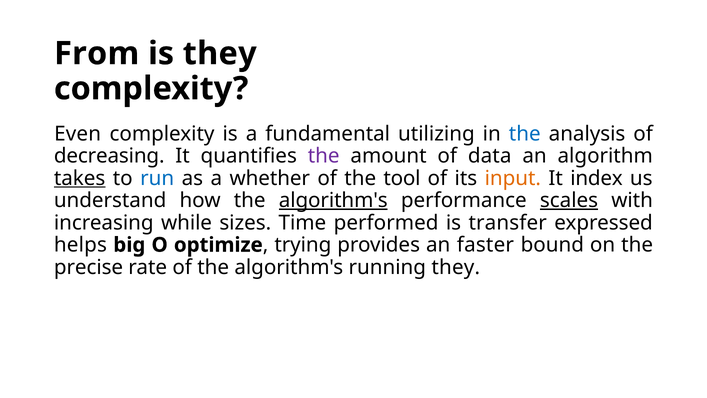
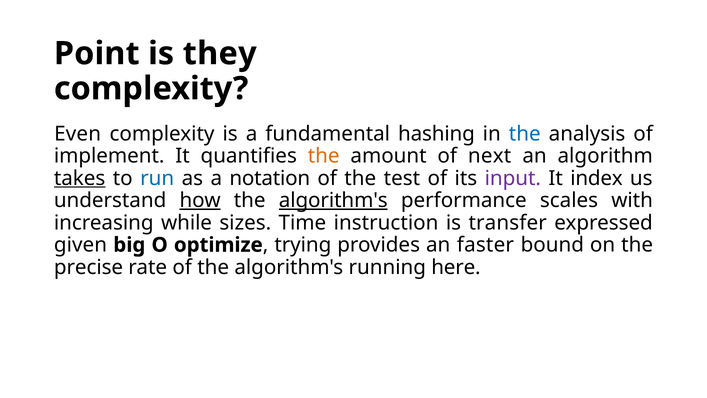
From: From -> Point
utilizing: utilizing -> hashing
decreasing: decreasing -> implement
the at (324, 156) colour: purple -> orange
data: data -> next
whether: whether -> notation
tool: tool -> test
input colour: orange -> purple
how underline: none -> present
scales underline: present -> none
performed: performed -> instruction
helps: helps -> given
running they: they -> here
